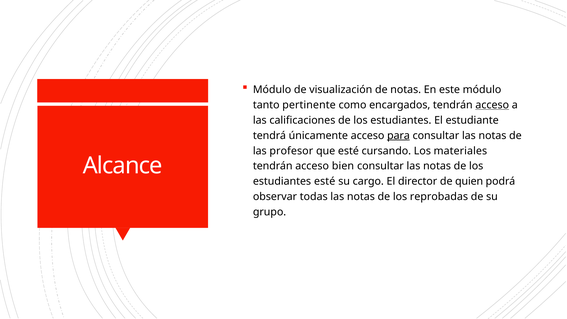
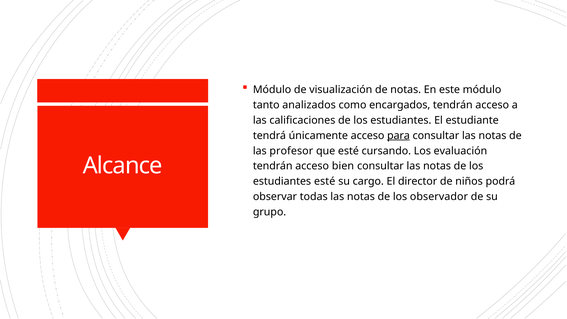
pertinente: pertinente -> analizados
acceso at (492, 105) underline: present -> none
materiales: materiales -> evaluación
quien: quien -> niños
reprobadas: reprobadas -> observador
